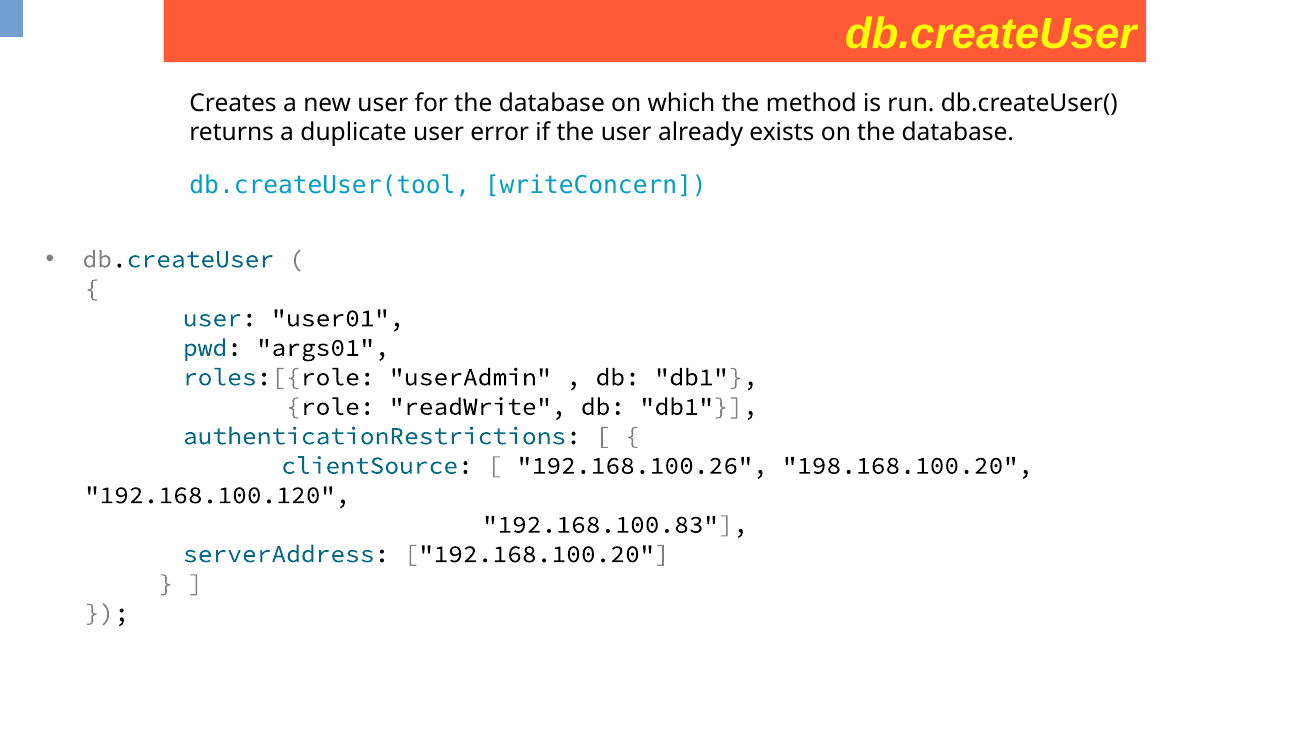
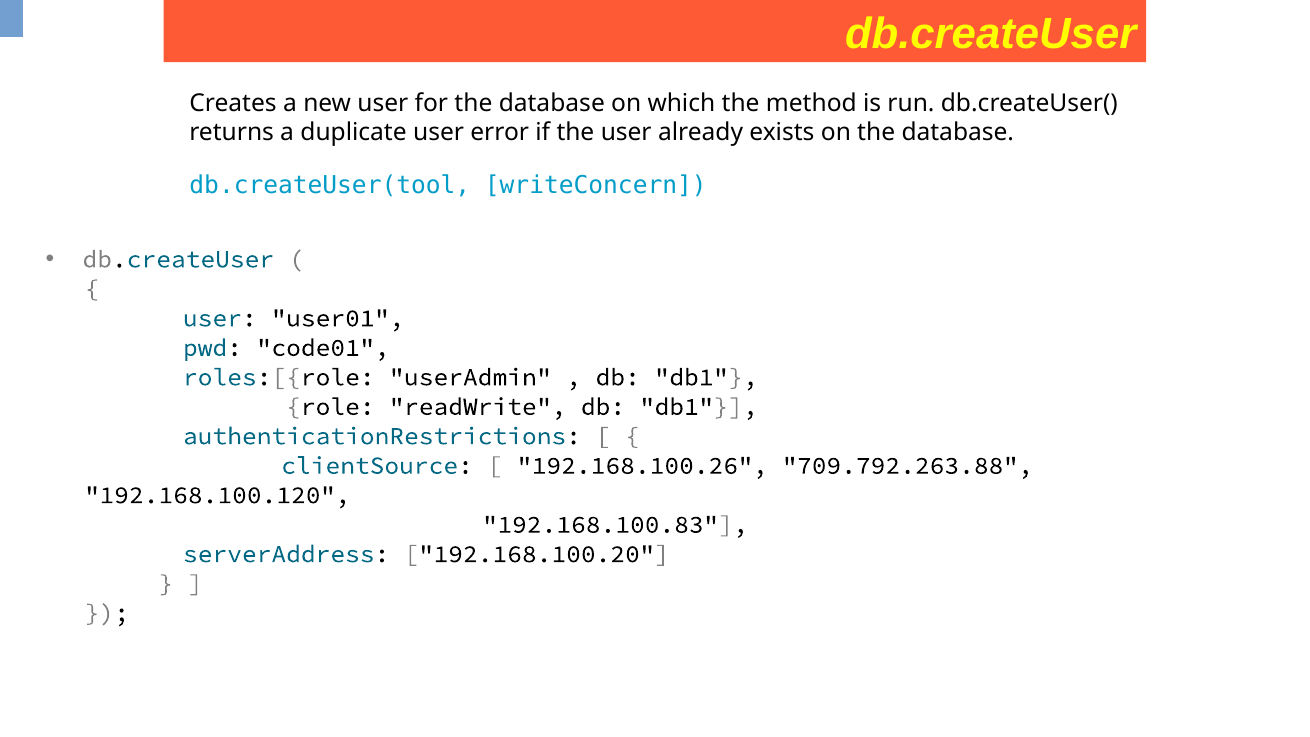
args01: args01 -> code01
198.168.100.20: 198.168.100.20 -> 709.792.263.88
